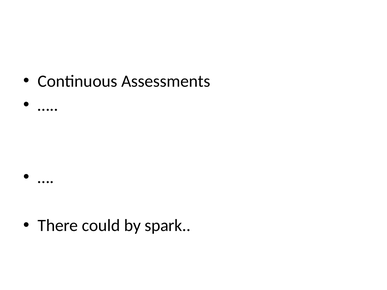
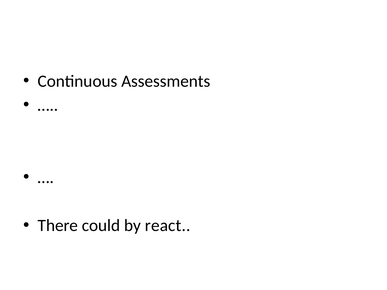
spark: spark -> react
